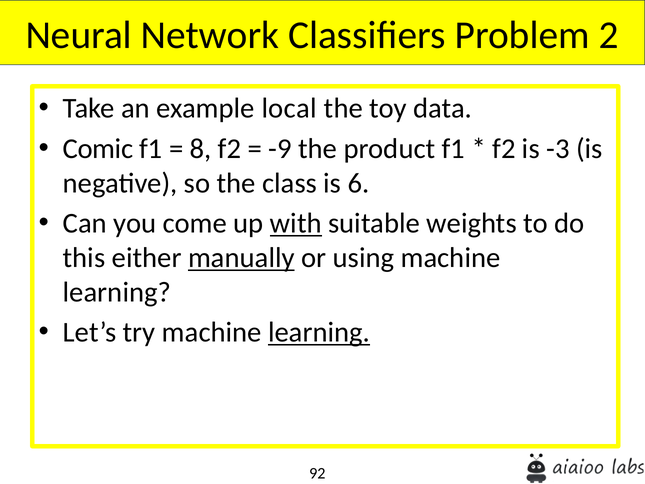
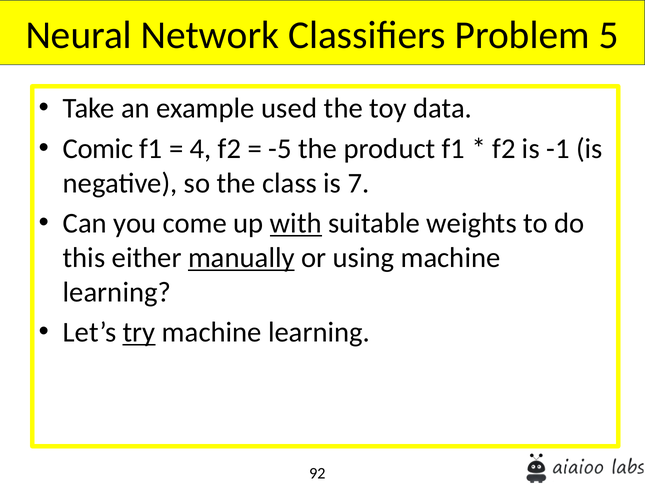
2: 2 -> 5
local: local -> used
8: 8 -> 4
-9: -9 -> -5
-3: -3 -> -1
6: 6 -> 7
try underline: none -> present
learning at (319, 332) underline: present -> none
